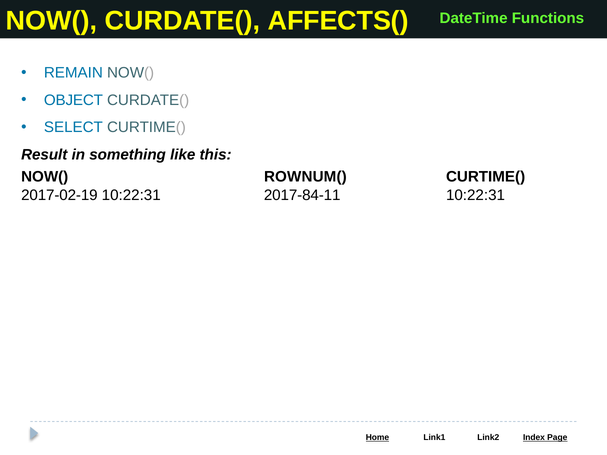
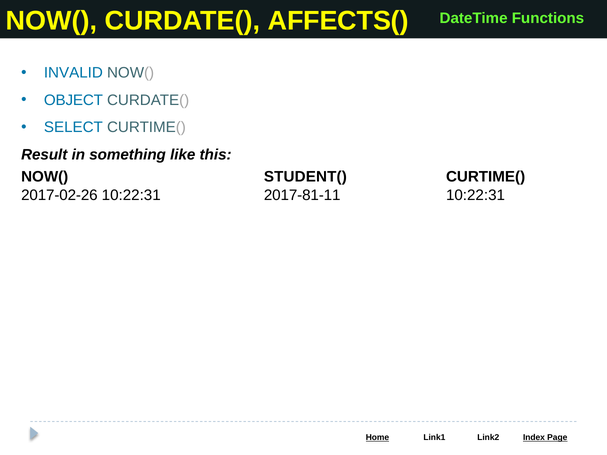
REMAIN: REMAIN -> INVALID
ROWNUM(: ROWNUM( -> STUDENT(
2017-02-19: 2017-02-19 -> 2017-02-26
2017-84-11: 2017-84-11 -> 2017-81-11
